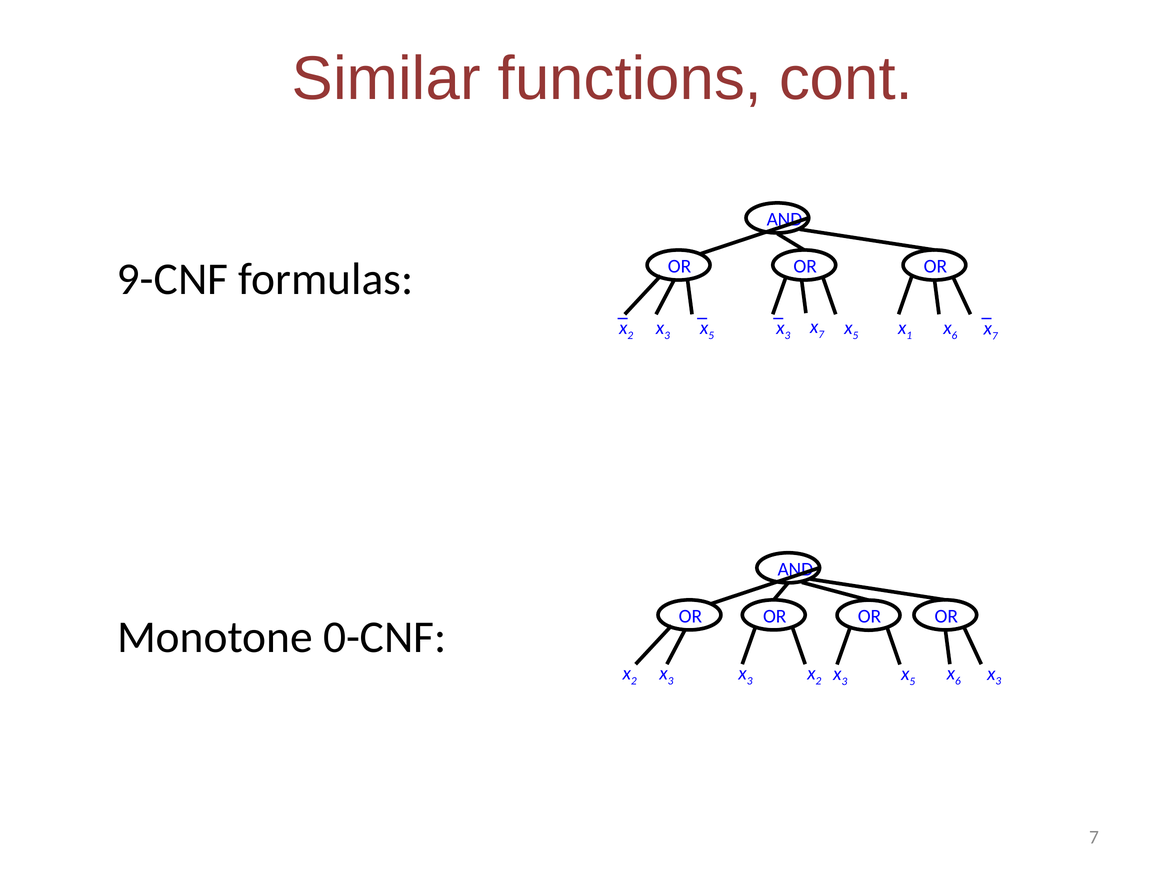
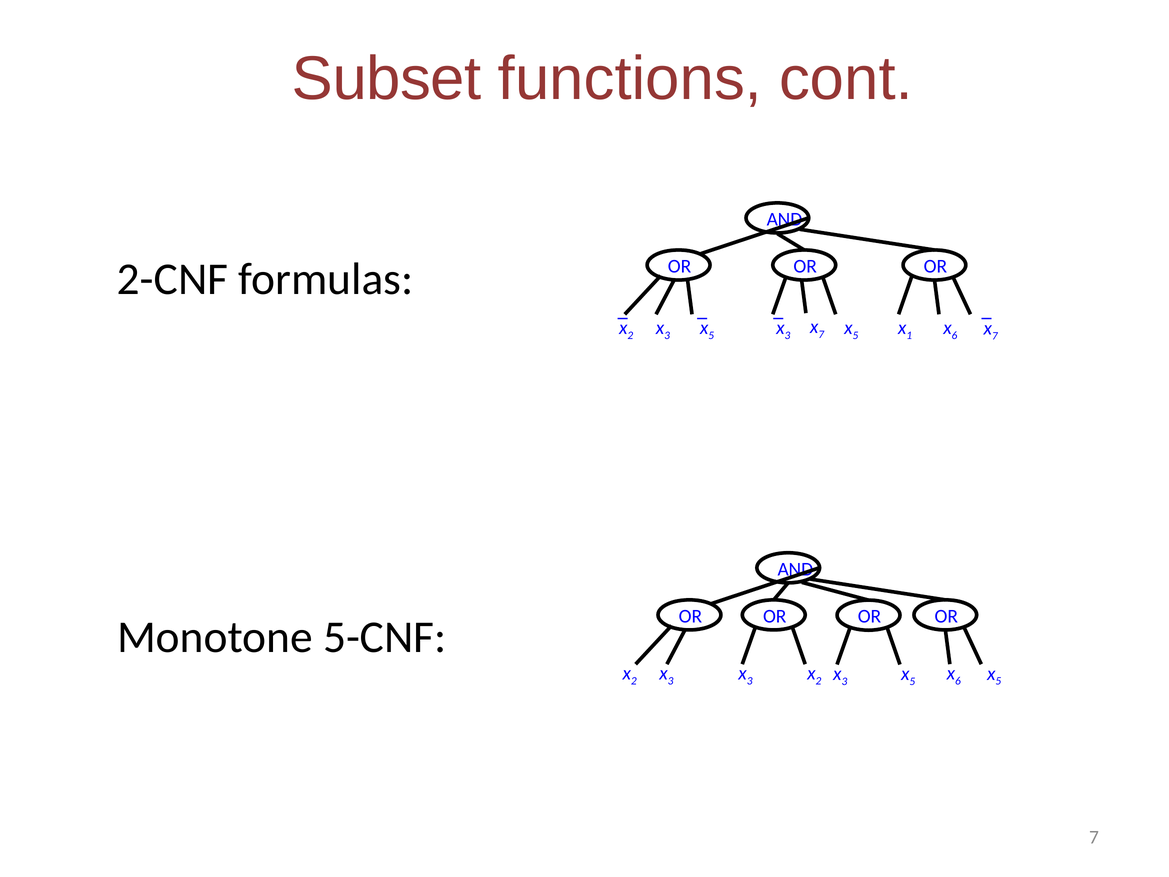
Similar: Similar -> Subset
9-CNF: 9-CNF -> 2-CNF
0-CNF: 0-CNF -> 5-CNF
3 at (998, 681): 3 -> 5
